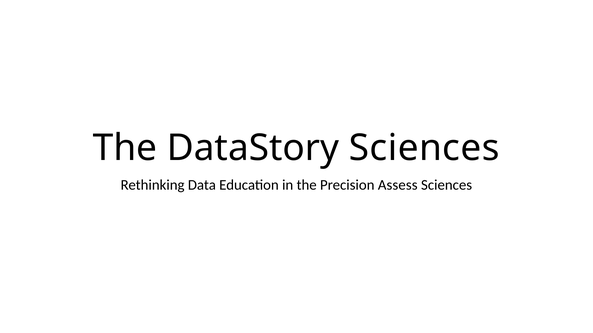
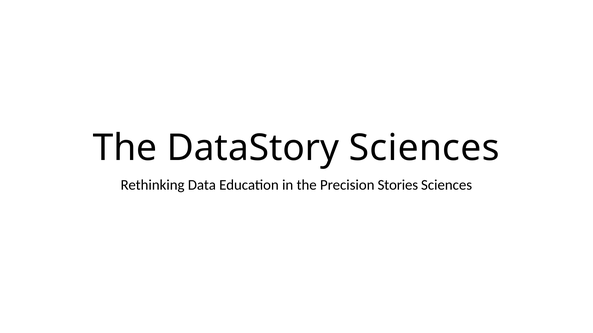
Assess: Assess -> Stories
